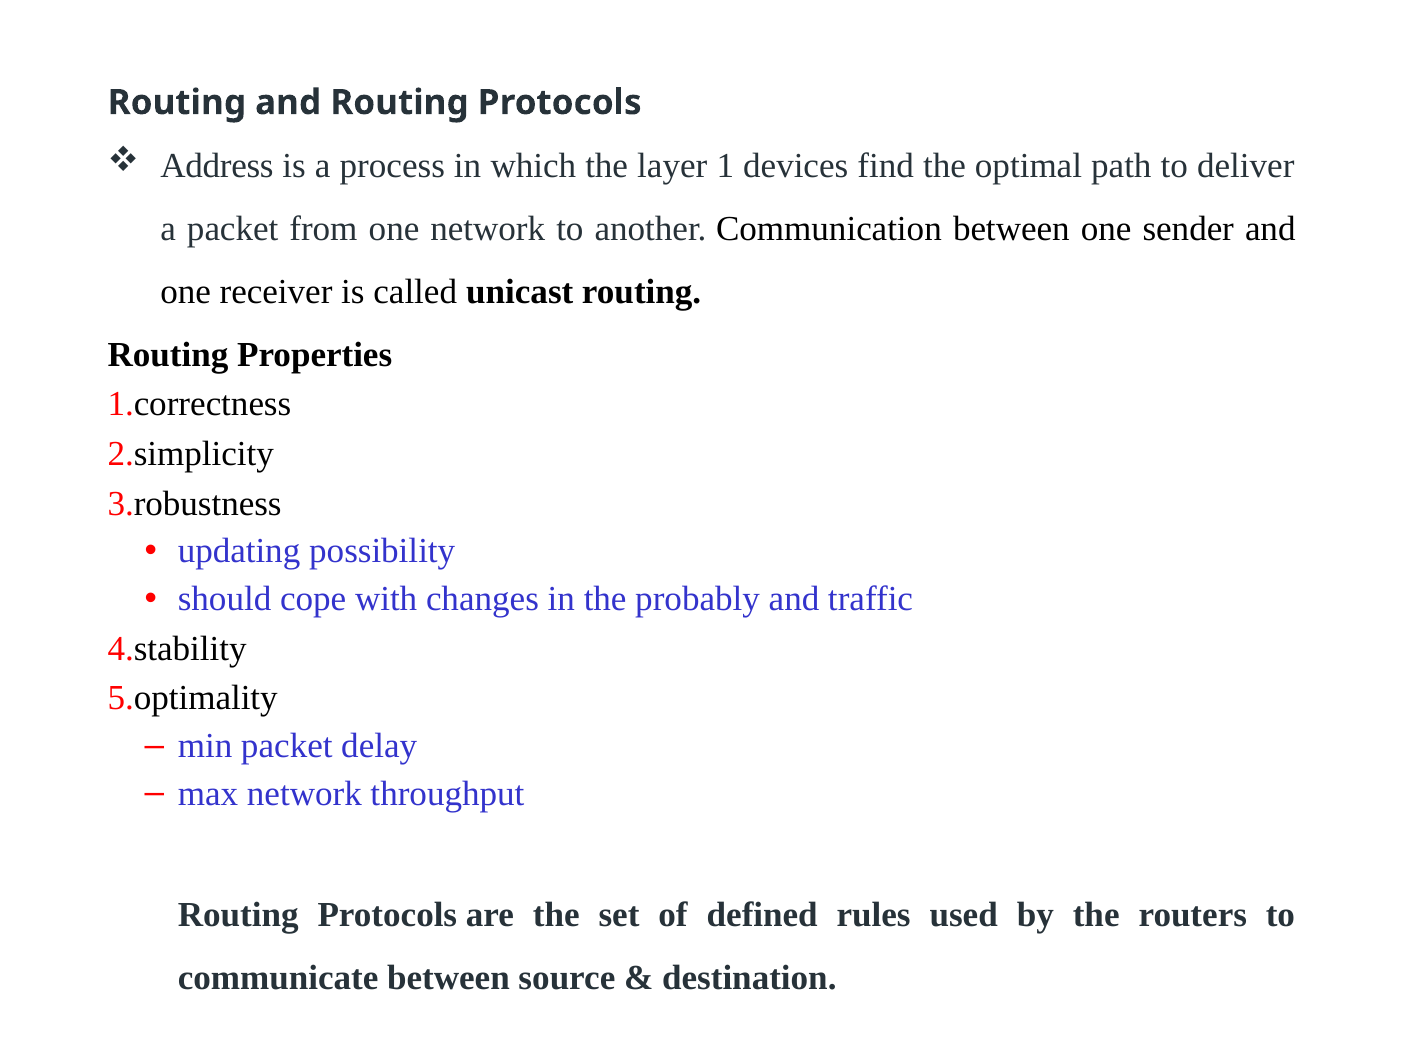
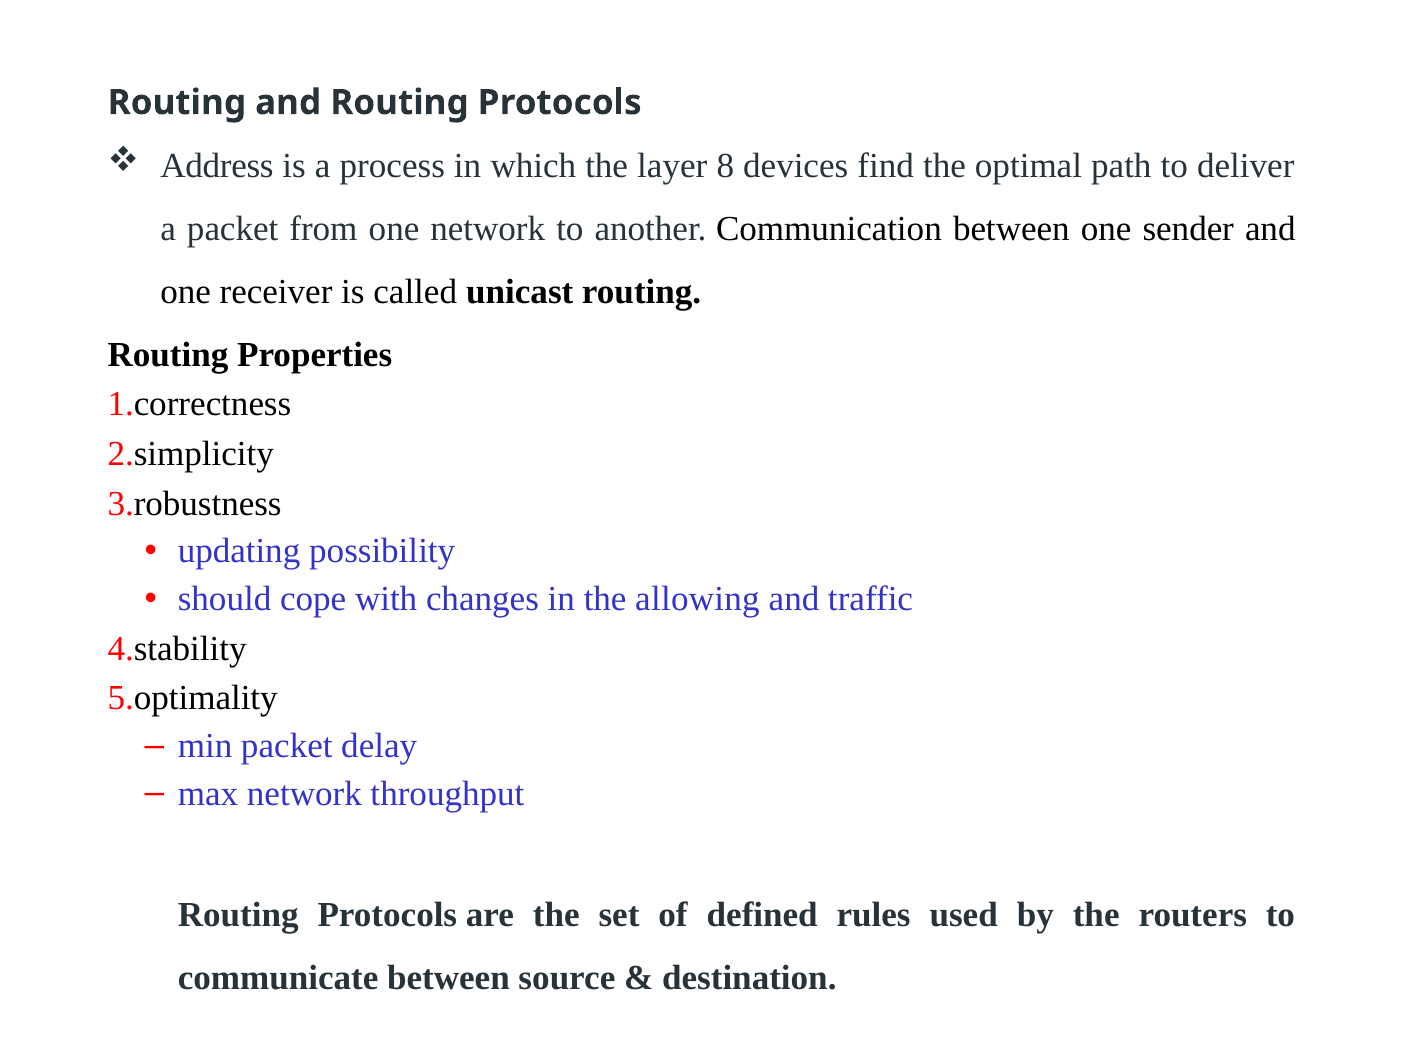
1: 1 -> 8
probably: probably -> allowing
